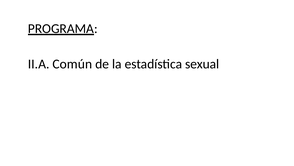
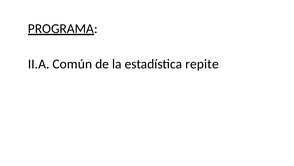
sexual: sexual -> repite
